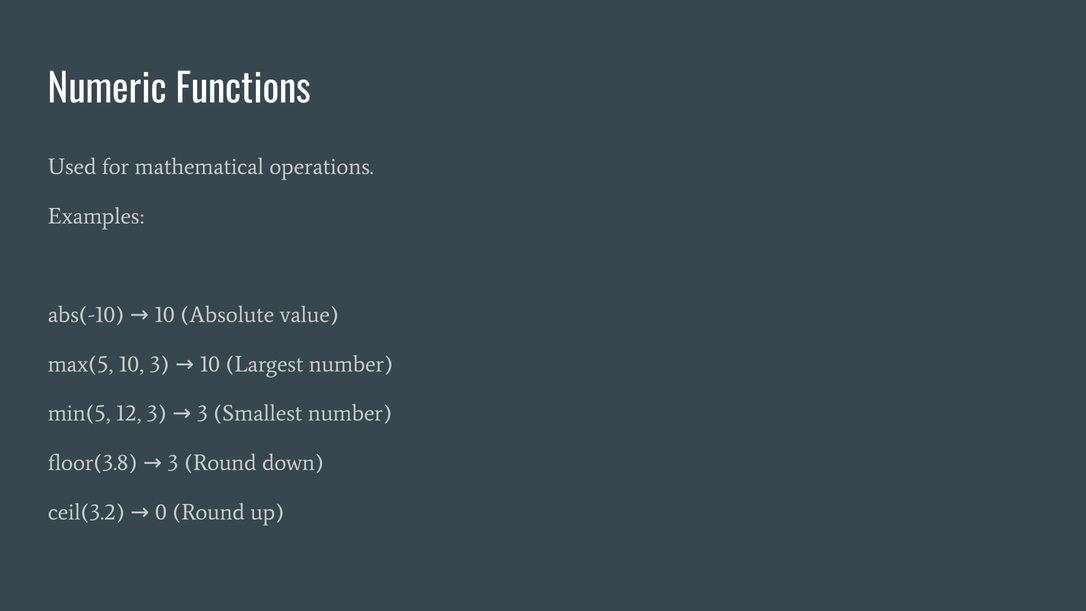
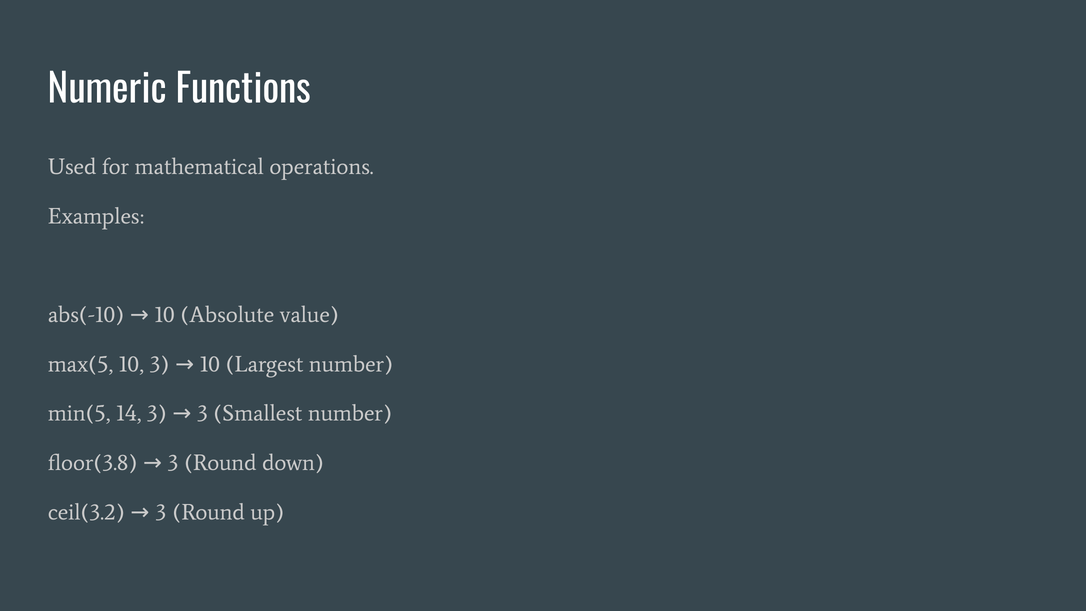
12: 12 -> 14
ceil(3.2 0: 0 -> 3
